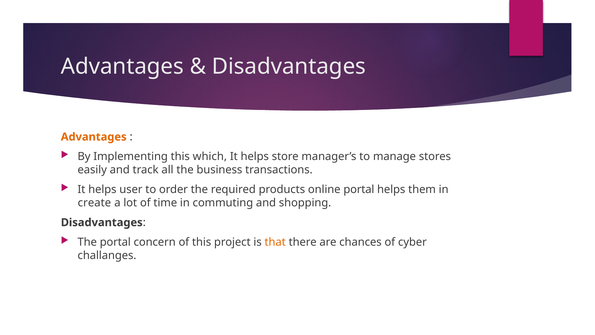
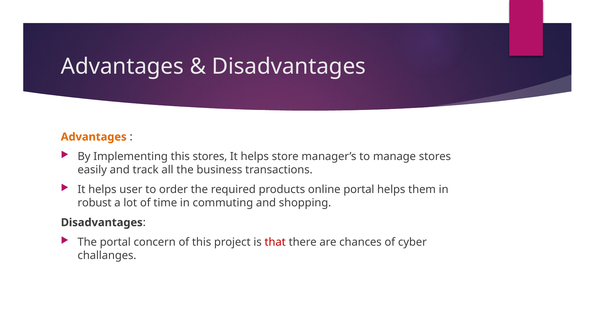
this which: which -> stores
create: create -> robust
that colour: orange -> red
